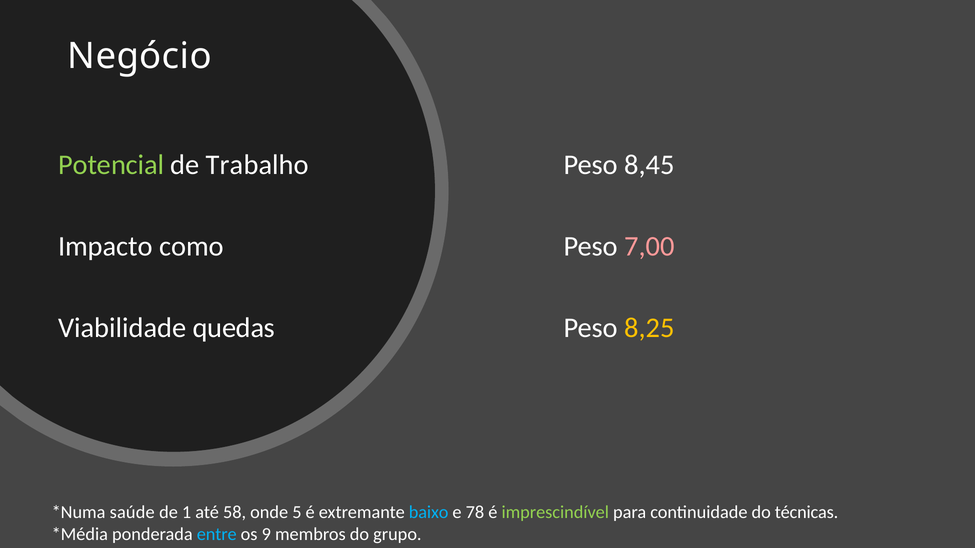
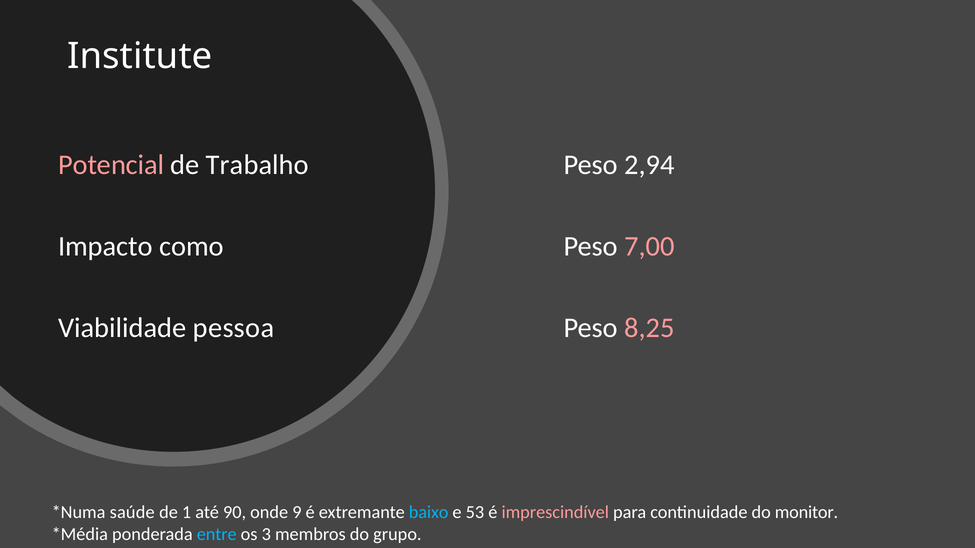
Negócio: Negócio -> Institute
Potencial colour: light green -> pink
8,45: 8,45 -> 2,94
quedas: quedas -> pessoa
8,25 colour: yellow -> pink
58: 58 -> 90
5: 5 -> 9
78: 78 -> 53
imprescindível colour: light green -> pink
técnicas: técnicas -> monitor
9: 9 -> 3
